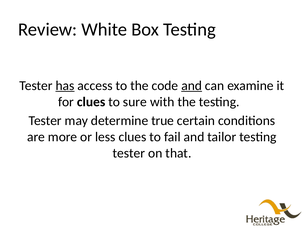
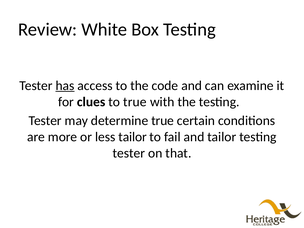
and at (192, 86) underline: present -> none
to sure: sure -> true
less clues: clues -> tailor
